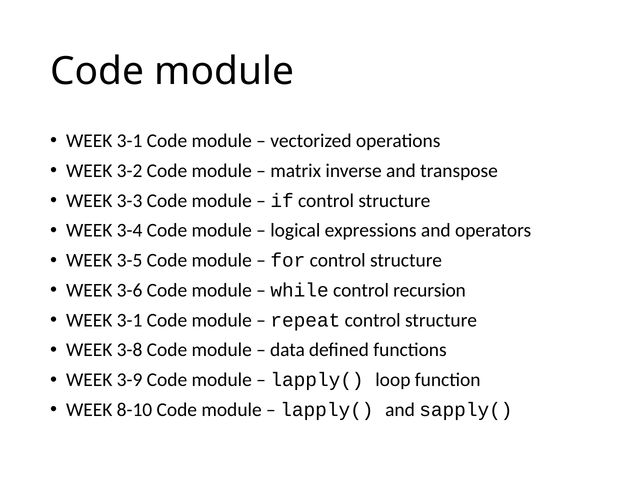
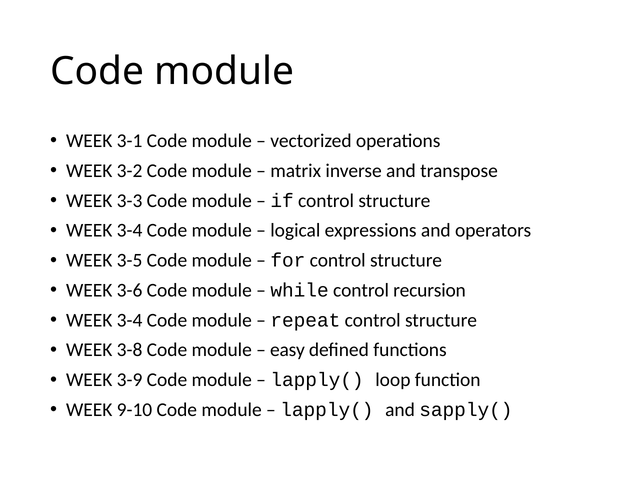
3-1 at (130, 320): 3-1 -> 3-4
data: data -> easy
8-10: 8-10 -> 9-10
